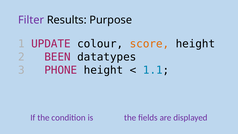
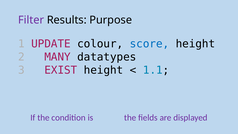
score colour: orange -> blue
BEEN: BEEN -> MANY
PHONE: PHONE -> EXIST
